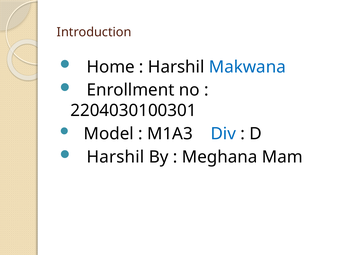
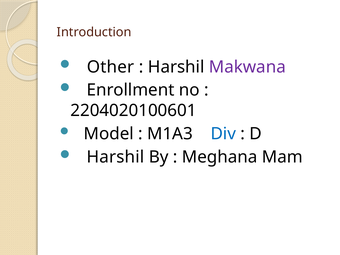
Home: Home -> Other
Makwana colour: blue -> purple
2204030100301: 2204030100301 -> 2204020100601
